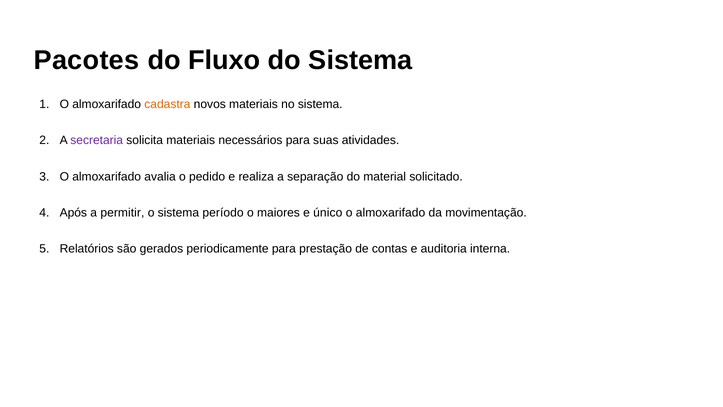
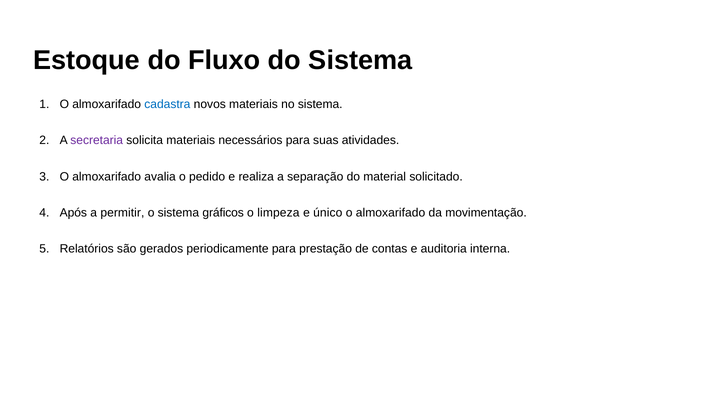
Pacotes: Pacotes -> Estoque
cadastra colour: orange -> blue
período: período -> gráficos
maiores: maiores -> limpeza
